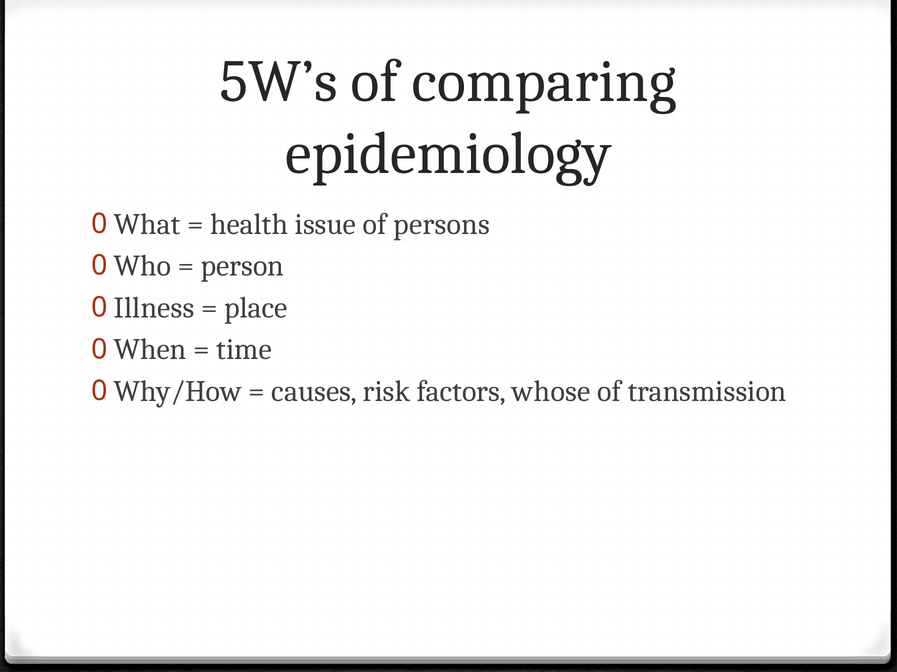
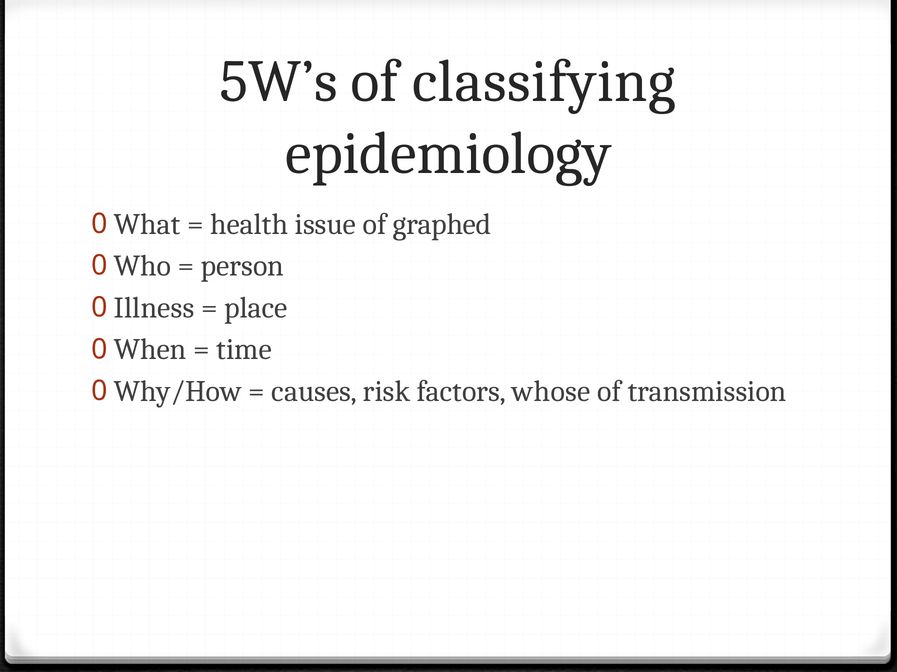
comparing: comparing -> classifying
persons: persons -> graphed
